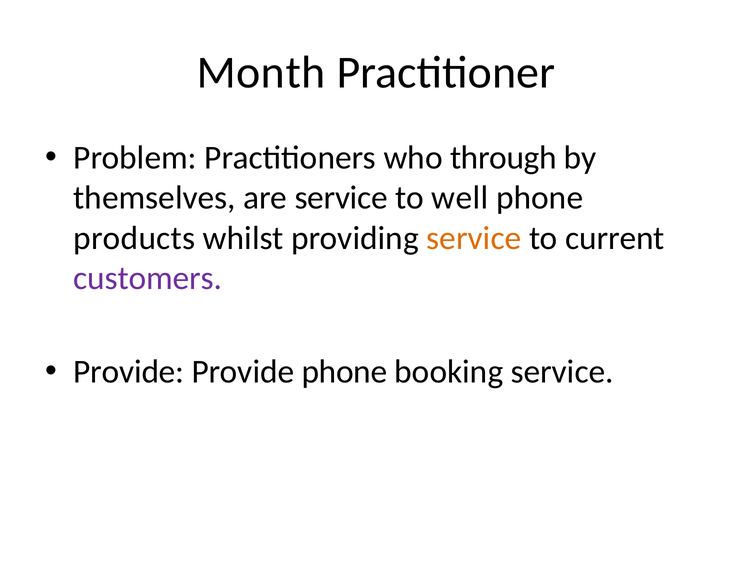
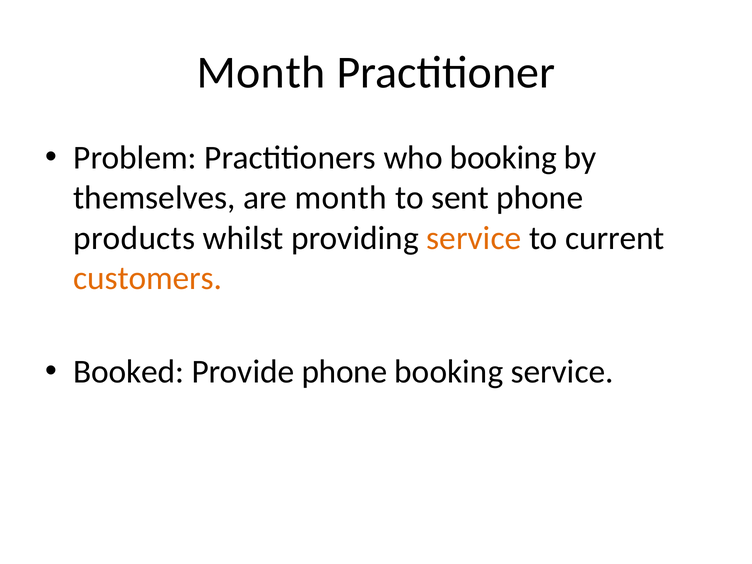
who through: through -> booking
are service: service -> month
well: well -> sent
customers colour: purple -> orange
Provide at (129, 372): Provide -> Booked
